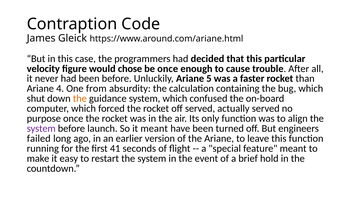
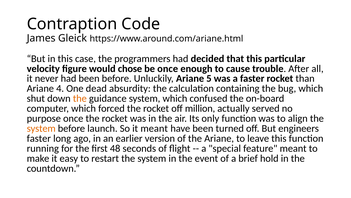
from: from -> dead
off served: served -> million
system at (41, 128) colour: purple -> orange
failed at (39, 138): failed -> faster
41: 41 -> 48
